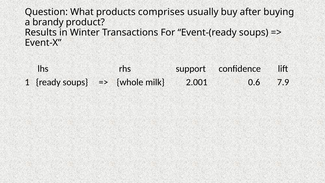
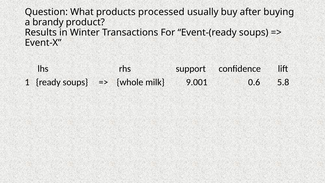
comprises: comprises -> processed
2.001: 2.001 -> 9.001
7.9: 7.9 -> 5.8
